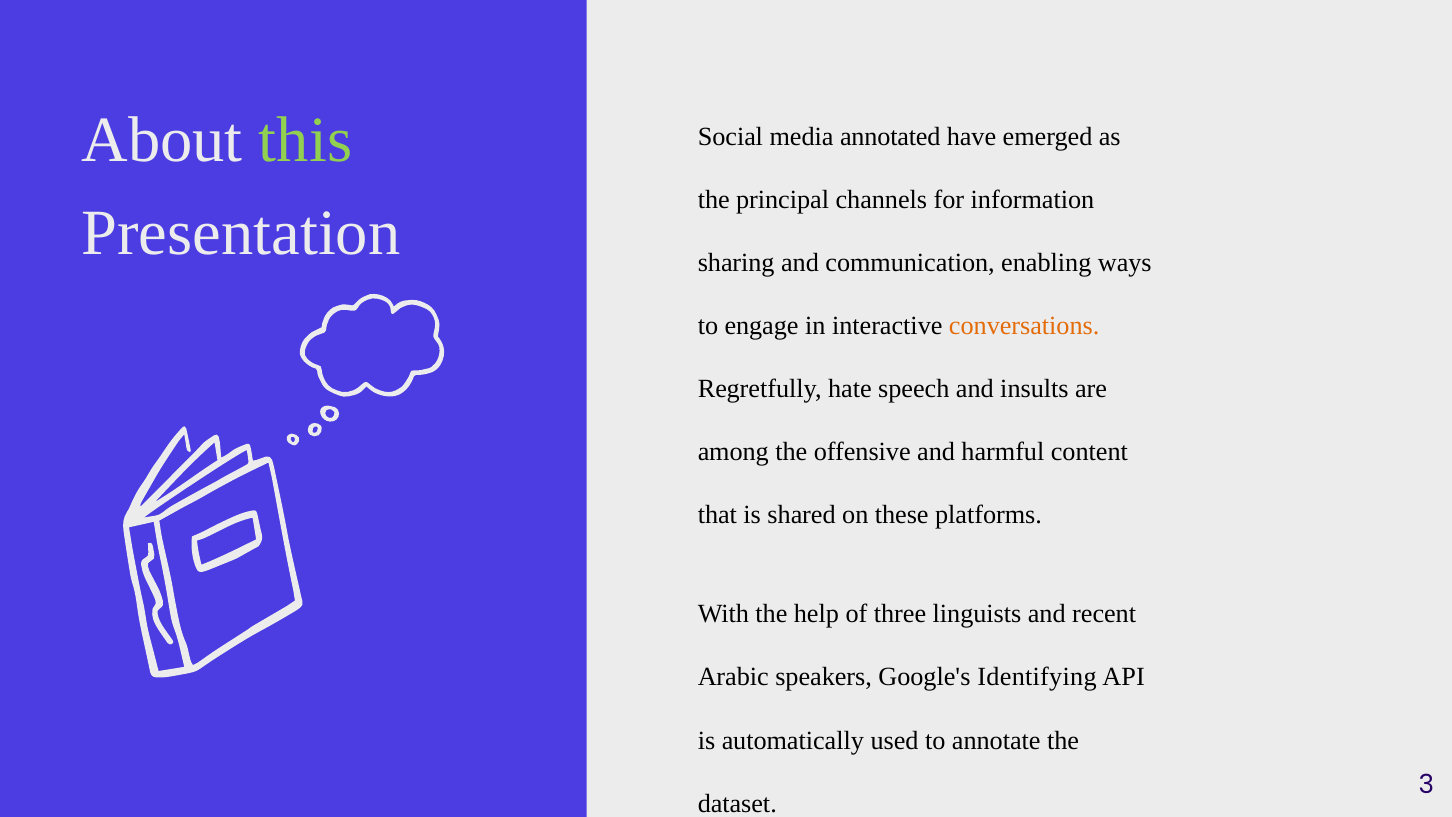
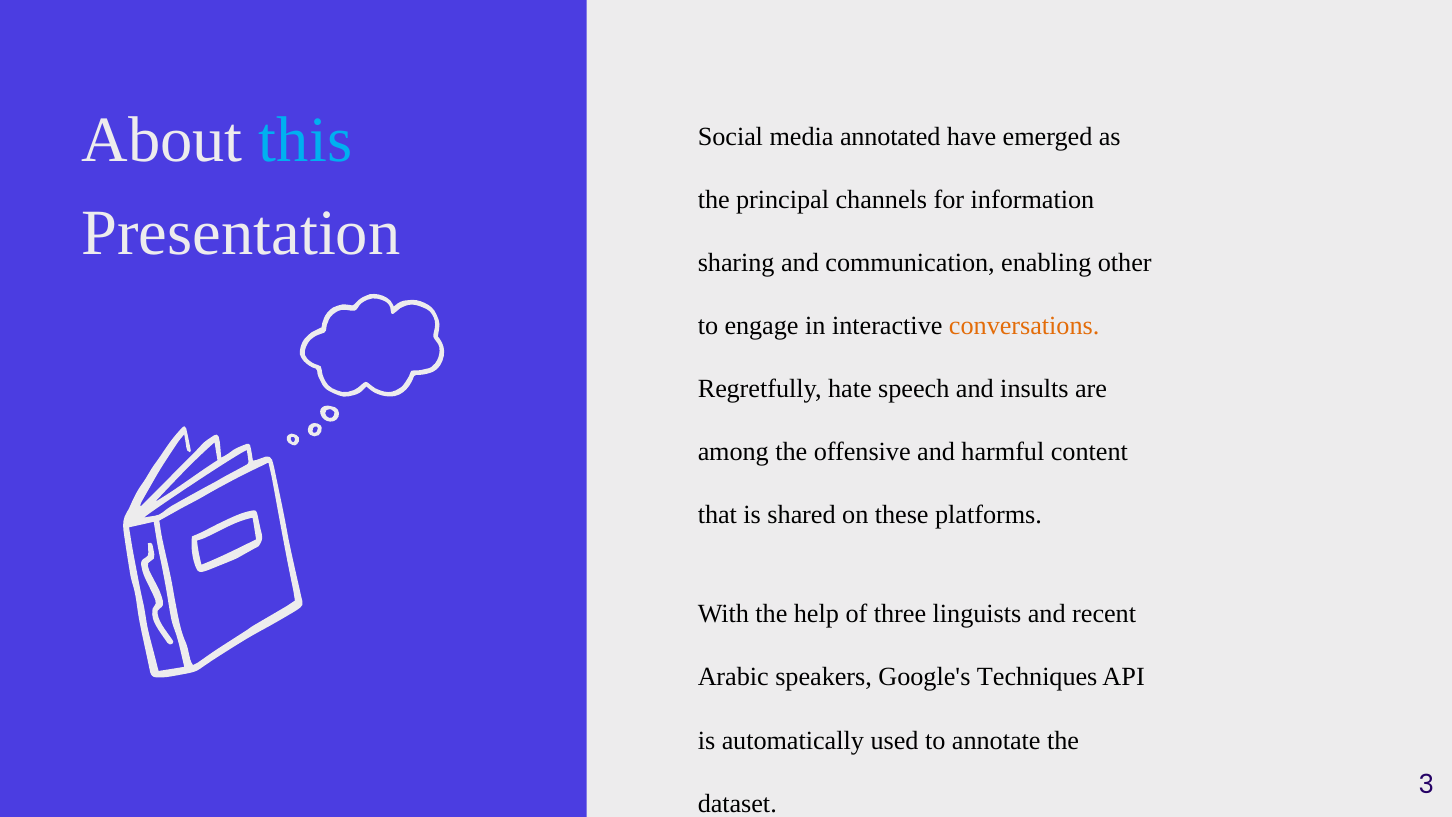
this colour: light green -> light blue
ways: ways -> other
Identifying: Identifying -> Techniques
